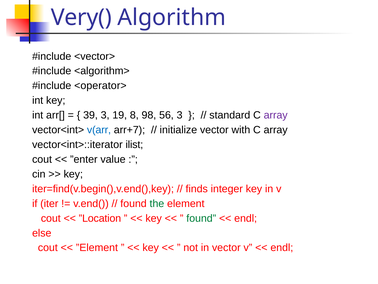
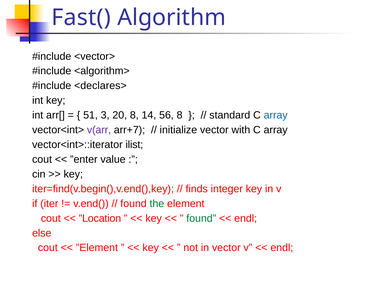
Very(: Very( -> Fast(
<operator>: <operator> -> <declares>
39: 39 -> 51
19: 19 -> 20
98: 98 -> 14
56 3: 3 -> 8
array at (276, 115) colour: purple -> blue
v(arr colour: blue -> purple
